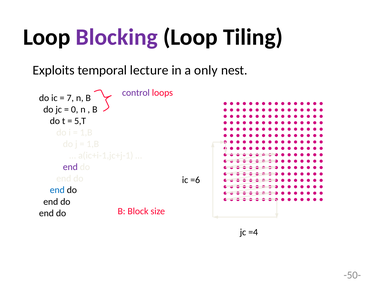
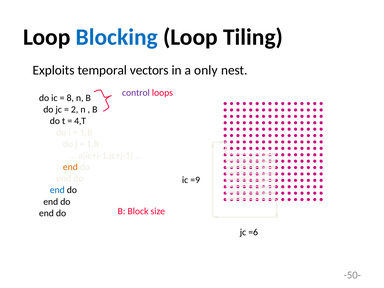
Blocking colour: purple -> blue
lecture: lecture -> vectors
7: 7 -> 8
0: 0 -> 2
5,T: 5,T -> 4,T
end at (70, 167) colour: purple -> orange
=6: =6 -> =9
=4: =4 -> =6
